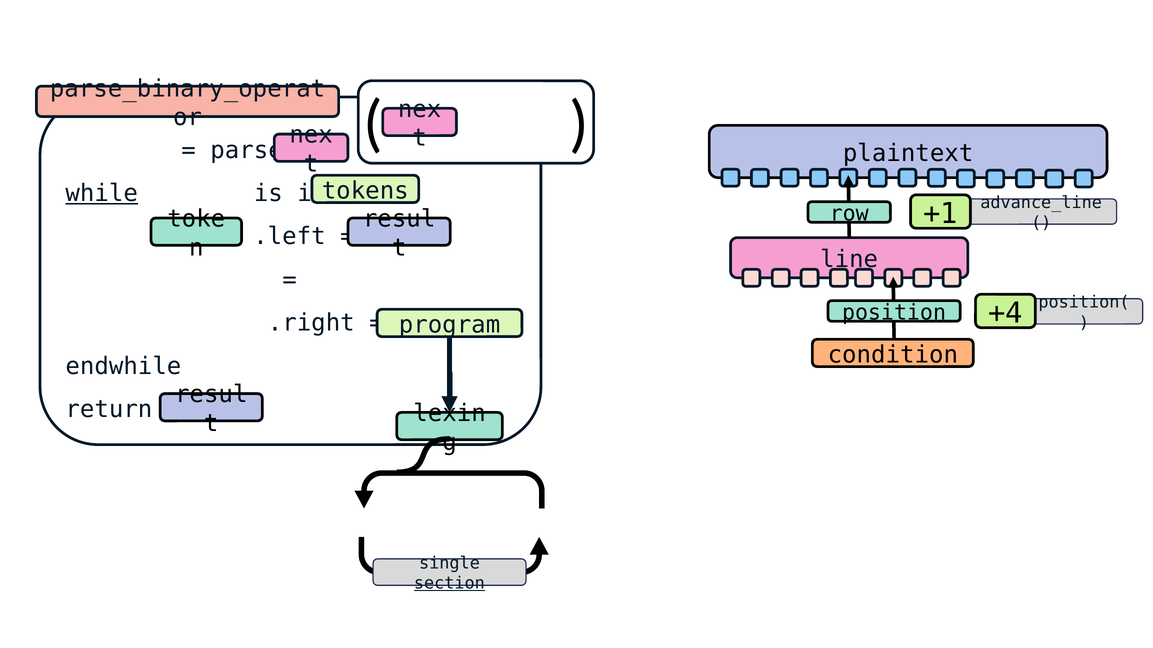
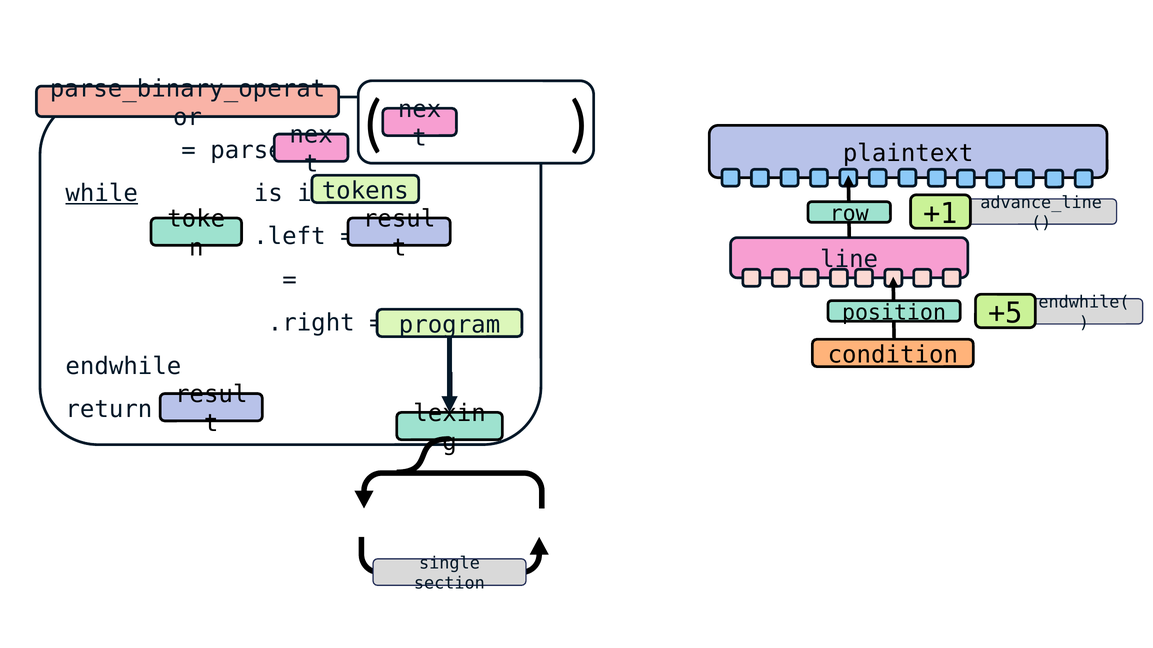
position(: position( -> endwhile(
+4: +4 -> +5
section underline: present -> none
